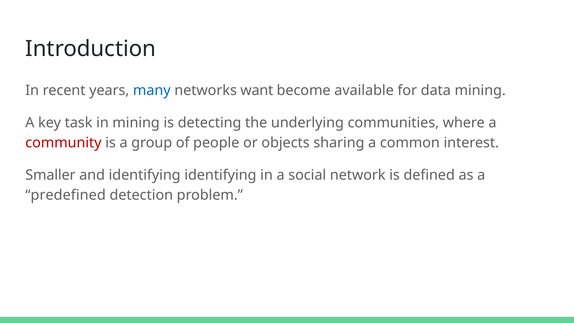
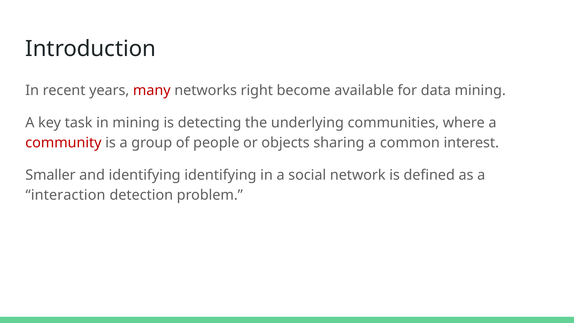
many colour: blue -> red
want: want -> right
predefined: predefined -> interaction
